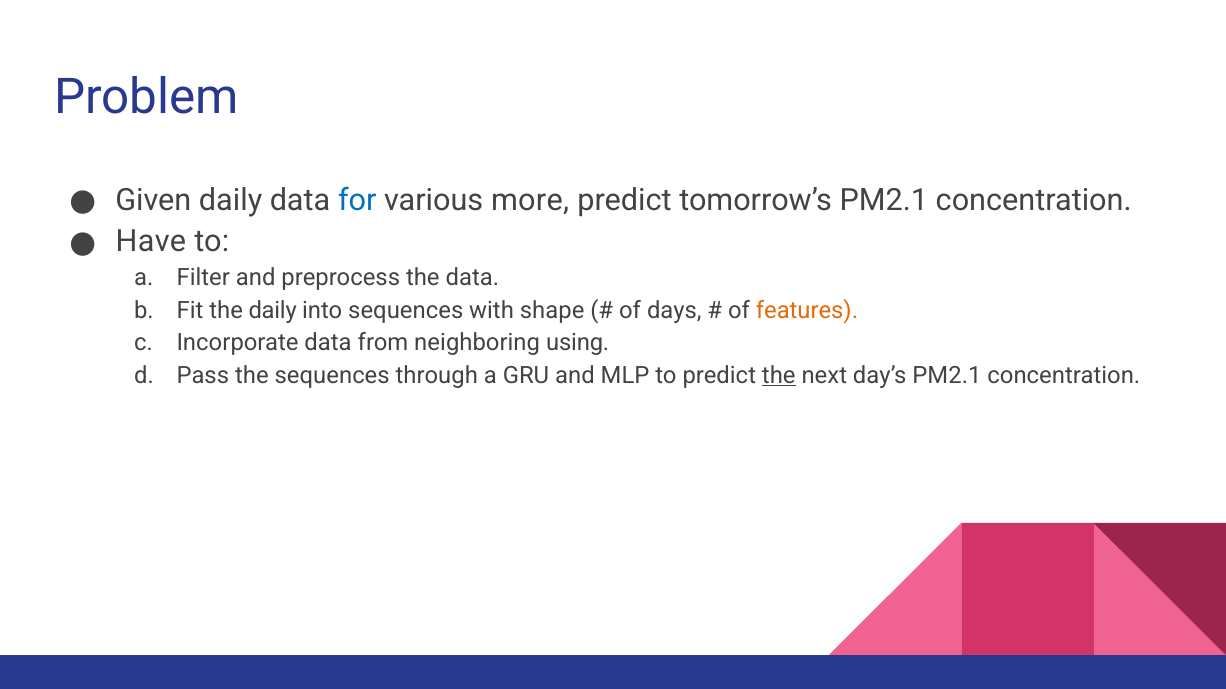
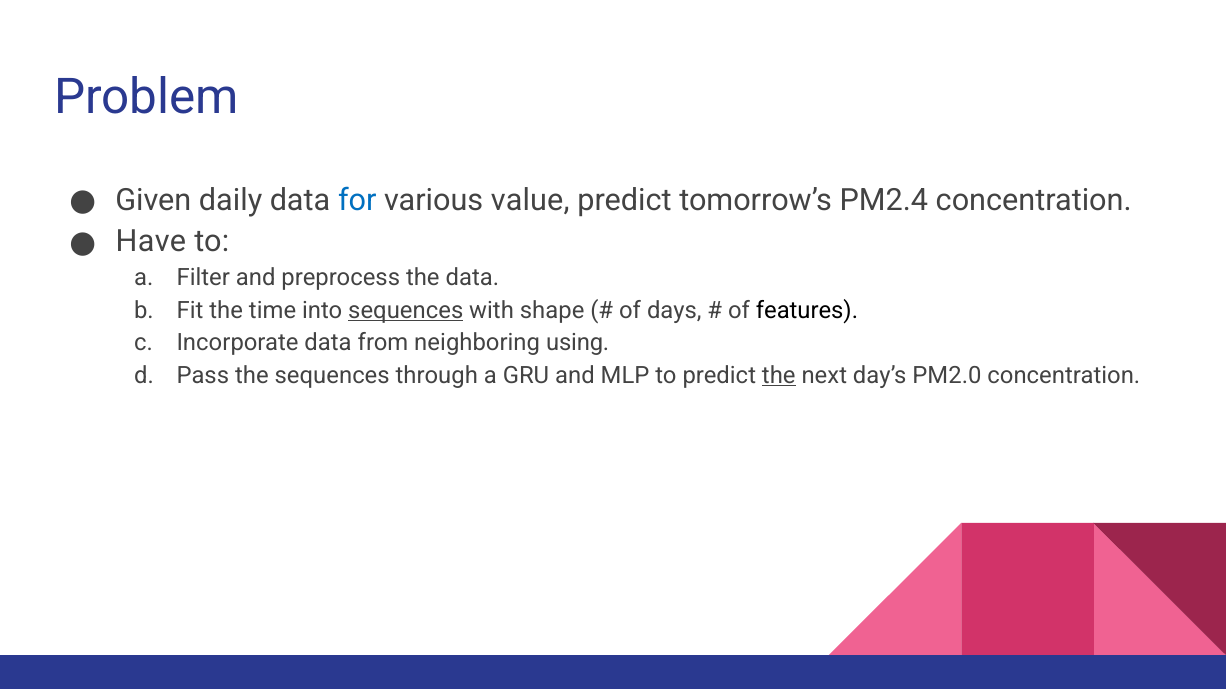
more: more -> value
tomorrow’s PM2.1: PM2.1 -> PM2.4
the daily: daily -> time
sequences at (406, 311) underline: none -> present
features colour: orange -> black
day’s PM2.1: PM2.1 -> PM2.0
